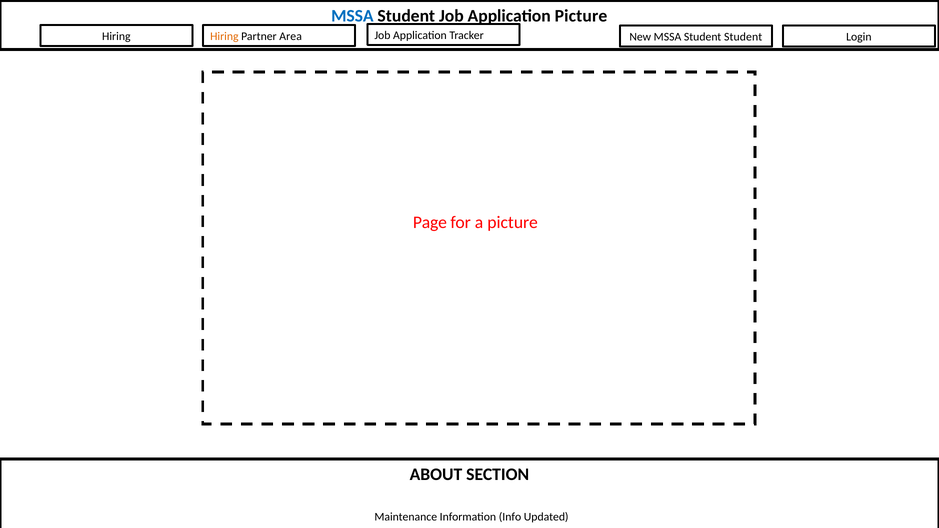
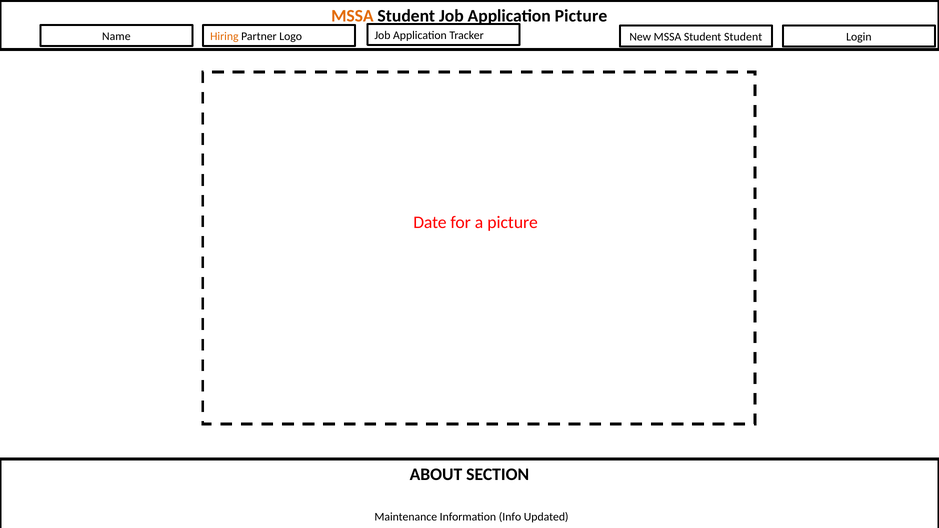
MSSA at (352, 16) colour: blue -> orange
Hiring at (116, 36): Hiring -> Name
Area: Area -> Logo
Page: Page -> Date
